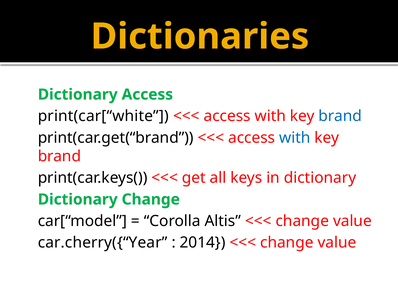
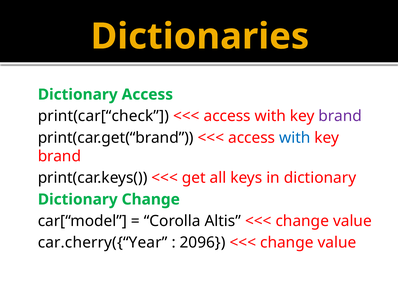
print(car[“white: print(car[“white -> print(car[“check
brand at (340, 116) colour: blue -> purple
2014: 2014 -> 2096
